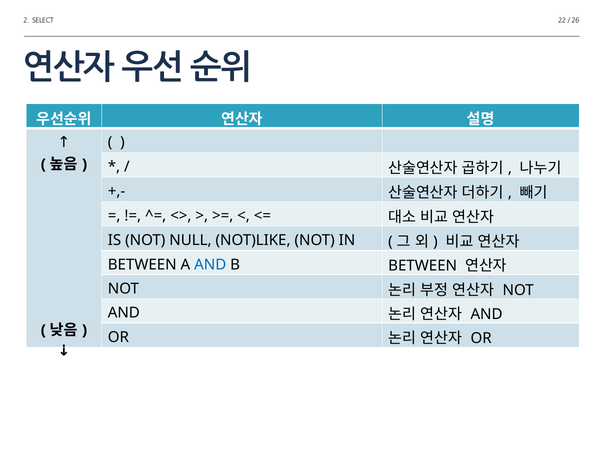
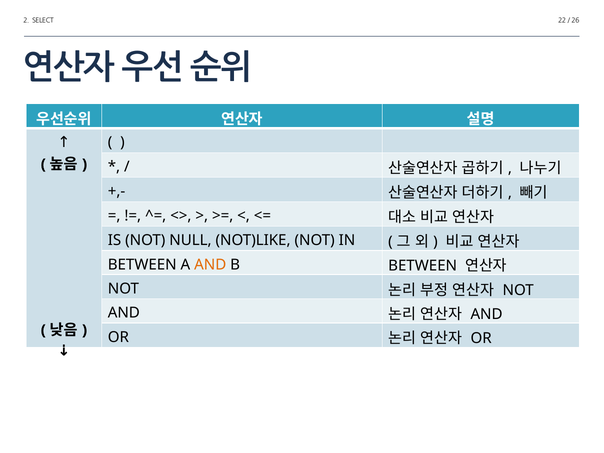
AND at (210, 265) colour: blue -> orange
